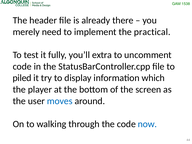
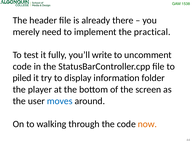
extra: extra -> write
which: which -> folder
now colour: blue -> orange
